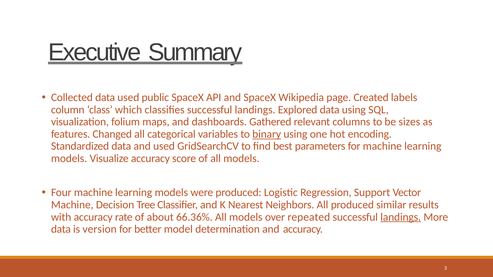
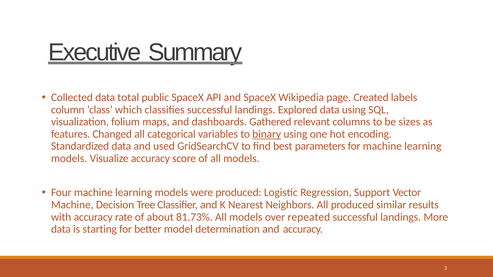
data used: used -> total
66.36%: 66.36% -> 81.73%
landings at (401, 217) underline: present -> none
version: version -> starting
